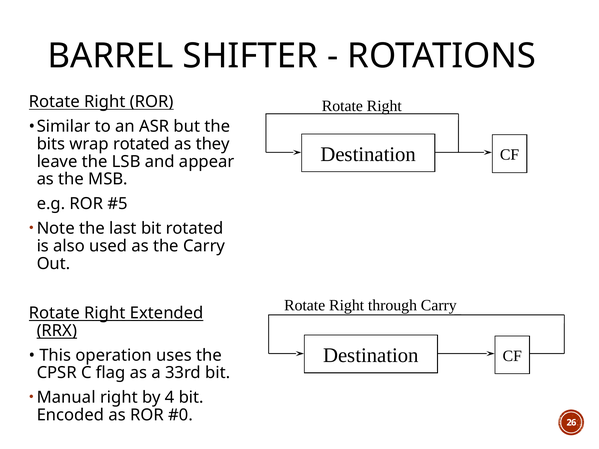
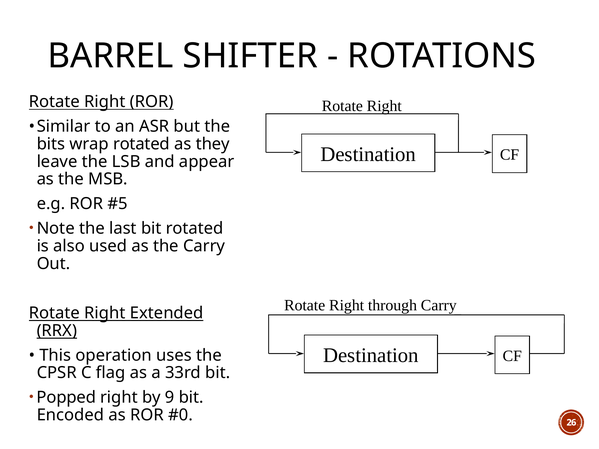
Manual: Manual -> Popped
4: 4 -> 9
